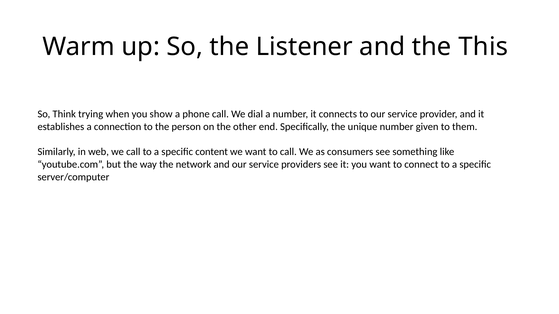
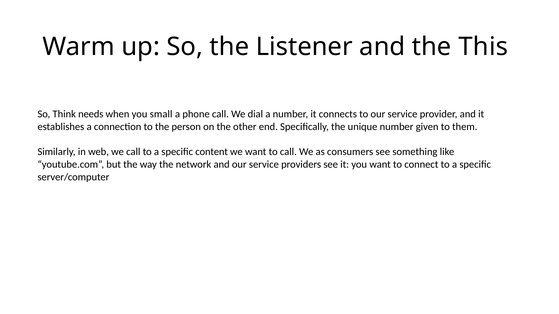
trying: trying -> needs
show: show -> small
